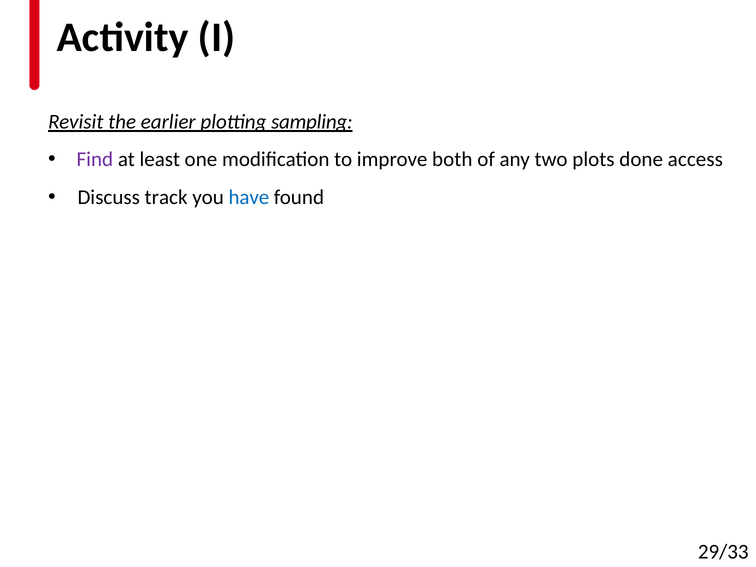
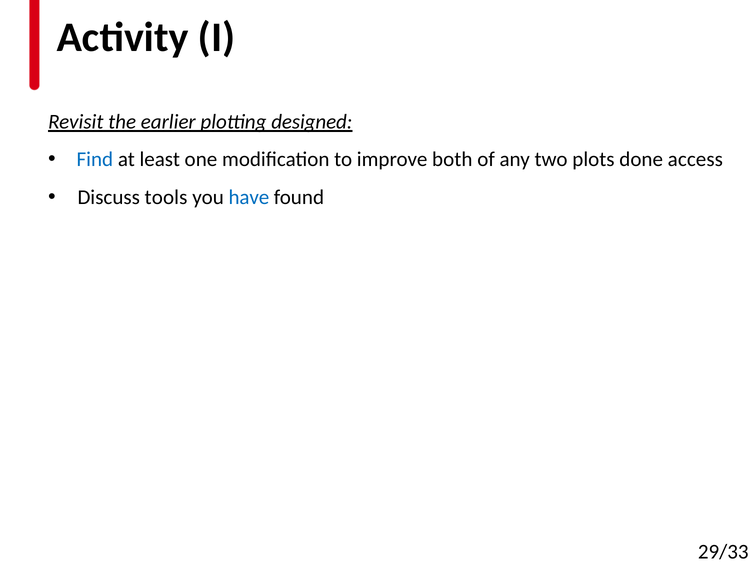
sampling: sampling -> designed
Find colour: purple -> blue
track: track -> tools
